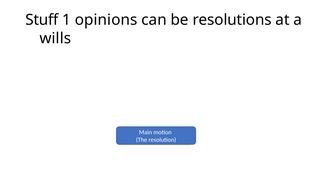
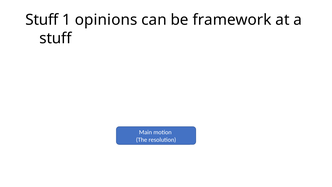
resolutions: resolutions -> framework
wills at (55, 38): wills -> stuff
